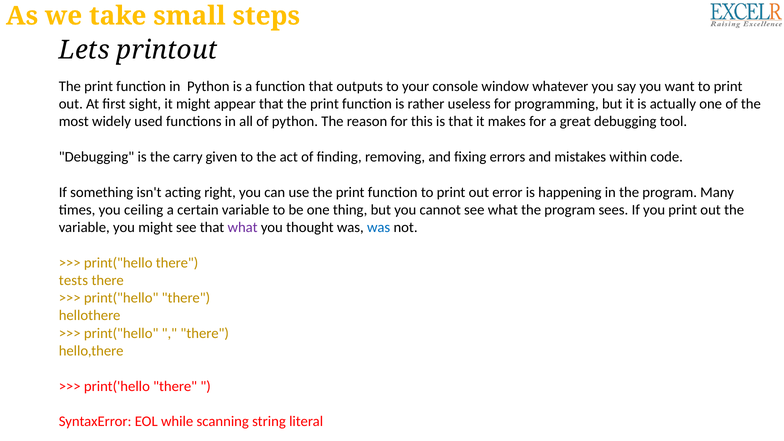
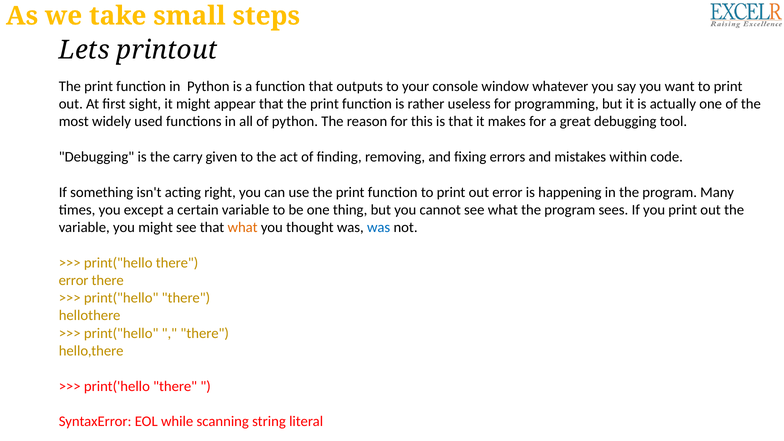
ceiling: ceiling -> except
what at (243, 227) colour: purple -> orange
tests at (73, 280): tests -> error
